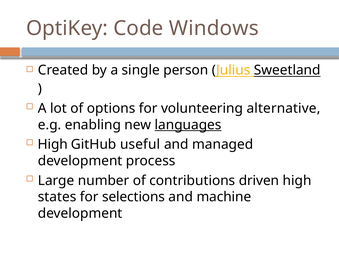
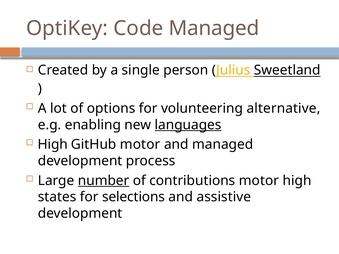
Code Windows: Windows -> Managed
GitHub useful: useful -> motor
number underline: none -> present
contributions driven: driven -> motor
machine: machine -> assistive
